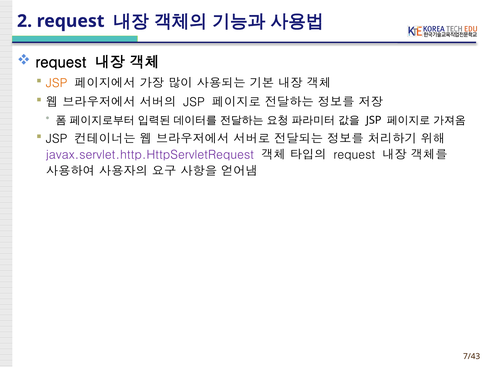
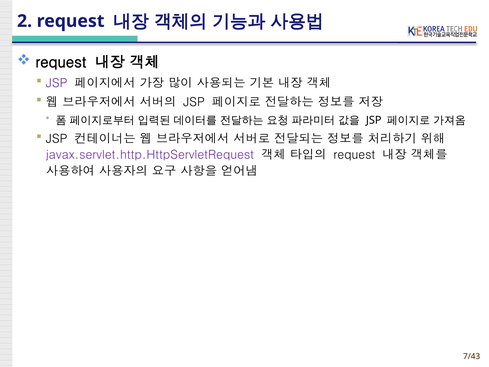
JSP at (57, 83) colour: orange -> purple
